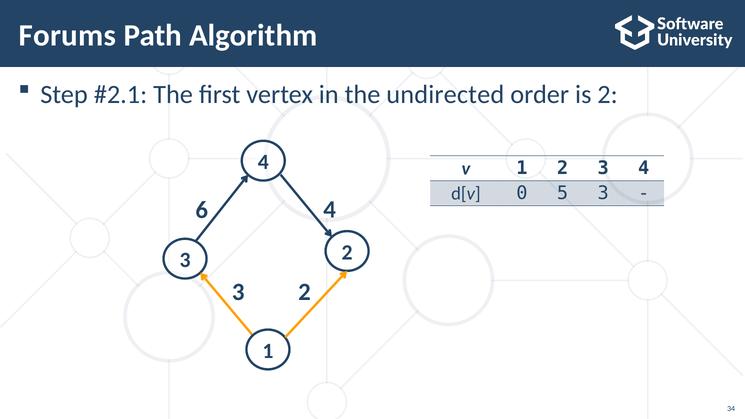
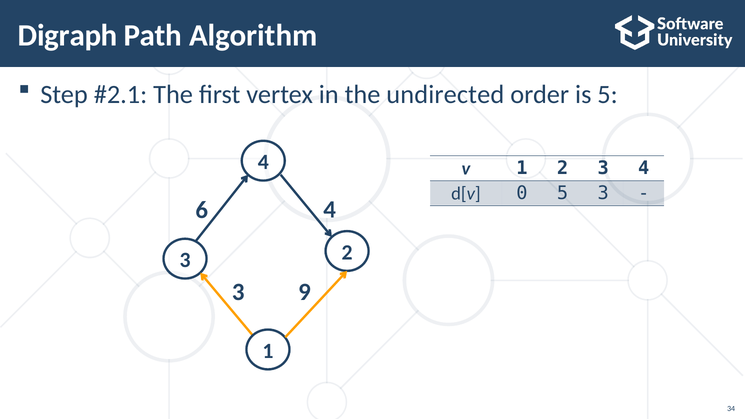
Forums: Forums -> Digraph
is 2: 2 -> 5
2 at (305, 292): 2 -> 9
